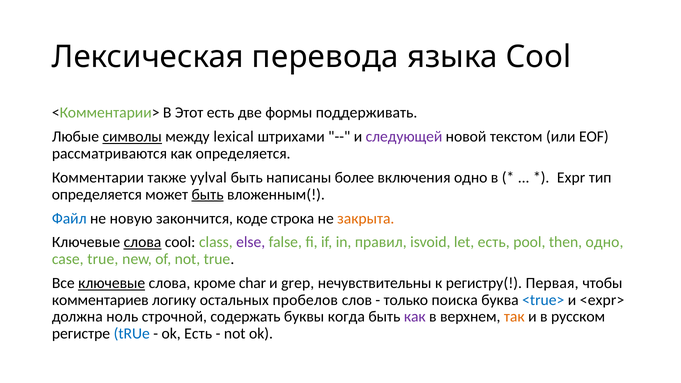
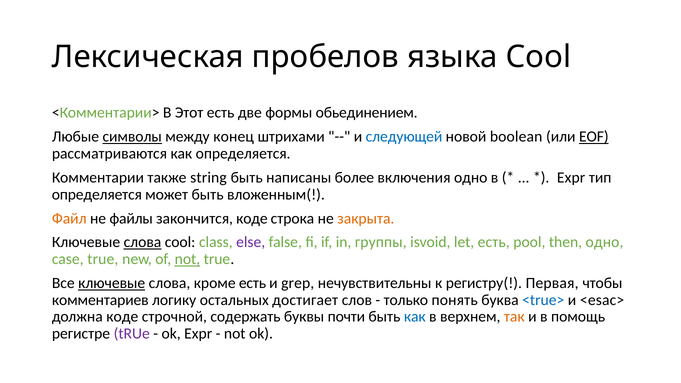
перевода: перевода -> пробелов
поддерживать: поддерживать -> обьединением
lexical: lexical -> конец
следующей colour: purple -> blue
текстом: текстом -> boolean
EOF underline: none -> present
yylval: yylval -> string
быть at (208, 194) underline: present -> none
Файл colour: blue -> orange
новую: новую -> файлы
правил: правил -> группы
not at (187, 259) underline: none -> present
кроме char: char -> есть
пробелов: пробелов -> достигает
поиска: поиска -> понять
<expr>: <expr> -> <esac>
должна ноль: ноль -> коде
когда: когда -> почти
как at (415, 317) colour: purple -> blue
русском: русском -> помощь
tRUe at (132, 334) colour: blue -> purple
ok Есть: Есть -> Expr
